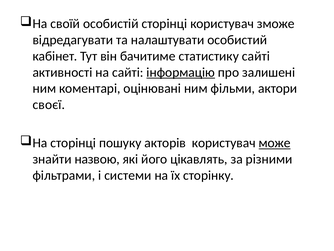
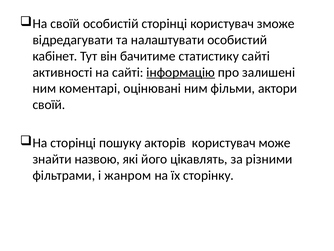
своєї at (49, 104): своєї -> своїй
може underline: present -> none
системи: системи -> жанром
